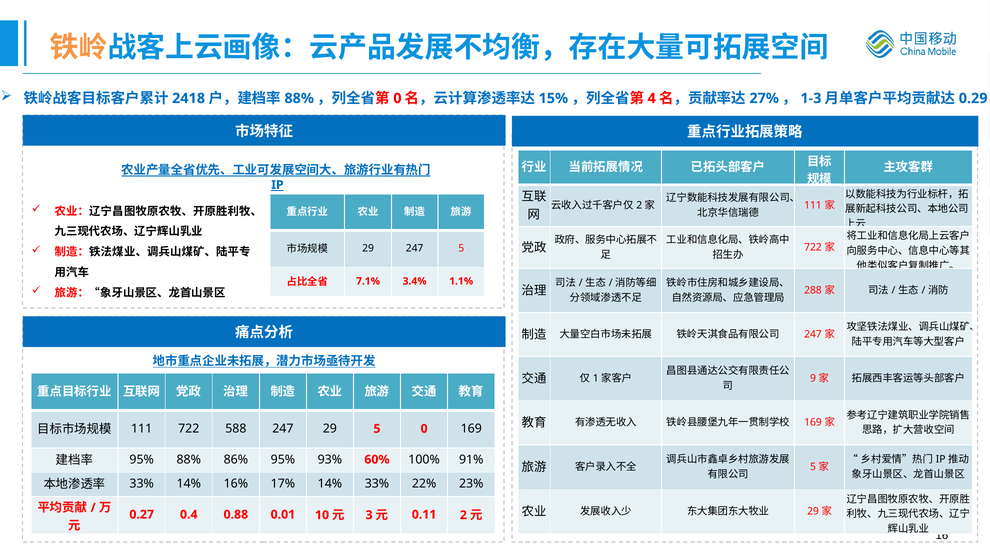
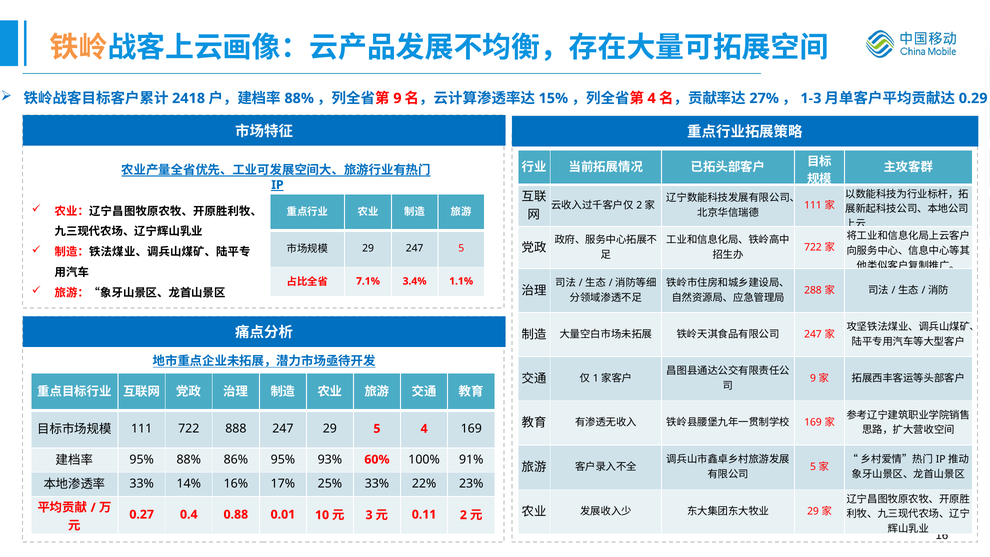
0 at (397, 98): 0 -> 9
588: 588 -> 888
5 0: 0 -> 4
17% 14%: 14% -> 25%
